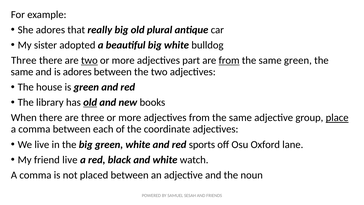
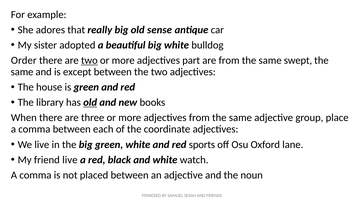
plural: plural -> sense
Three at (24, 60): Three -> Order
from at (229, 60) underline: present -> none
same green: green -> swept
is adores: adores -> except
place underline: present -> none
